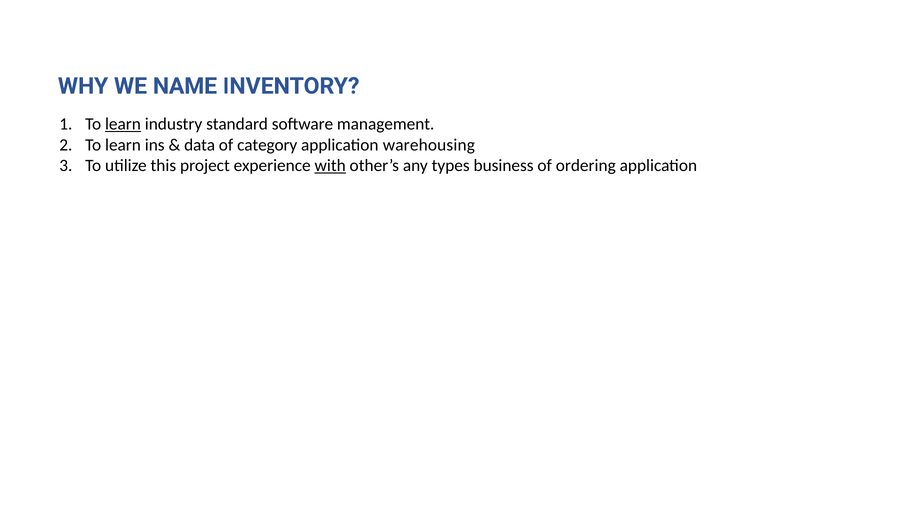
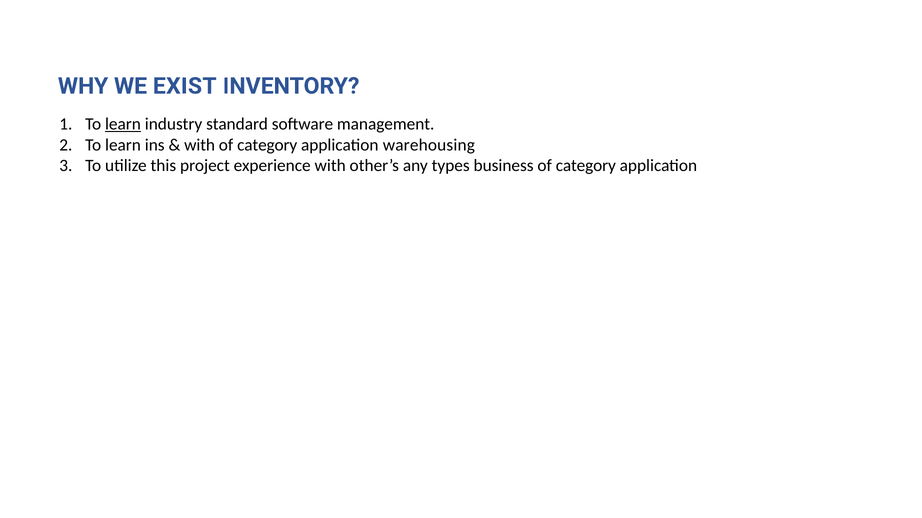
NAME: NAME -> EXIST
data at (200, 145): data -> with
with at (330, 166) underline: present -> none
business of ordering: ordering -> category
